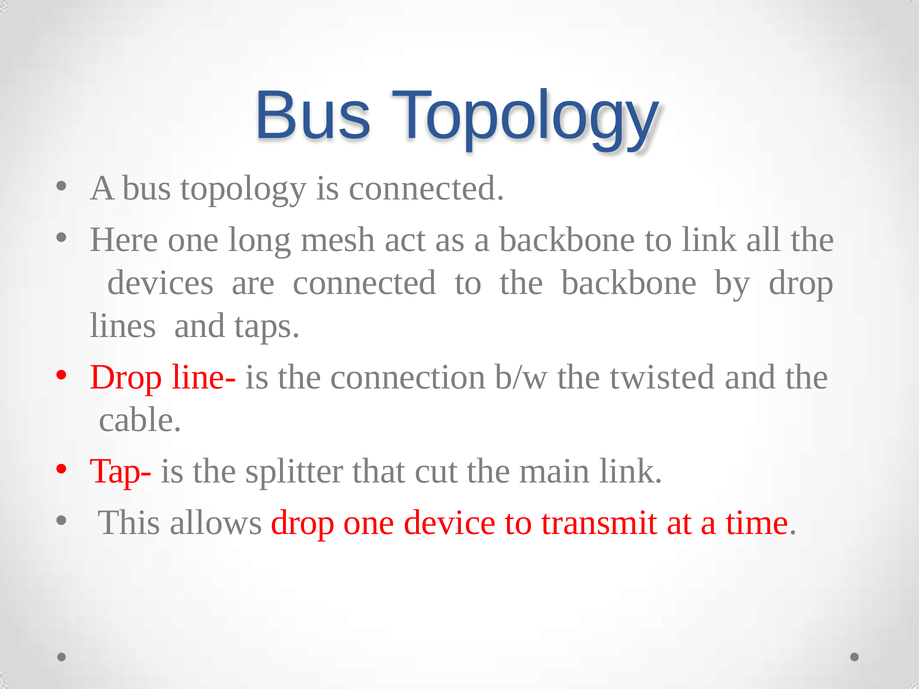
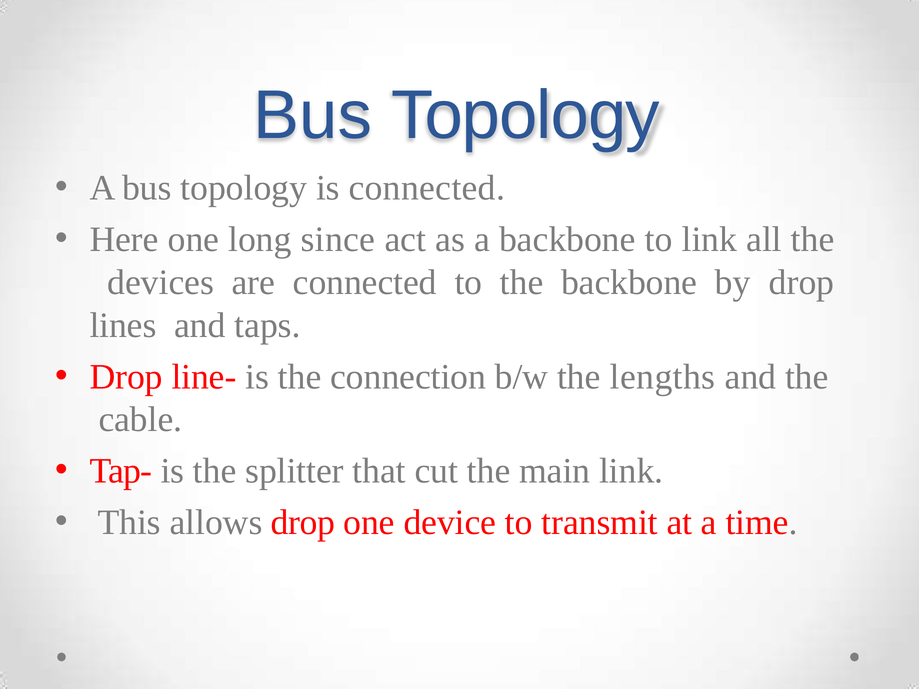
mesh: mesh -> since
twisted: twisted -> lengths
